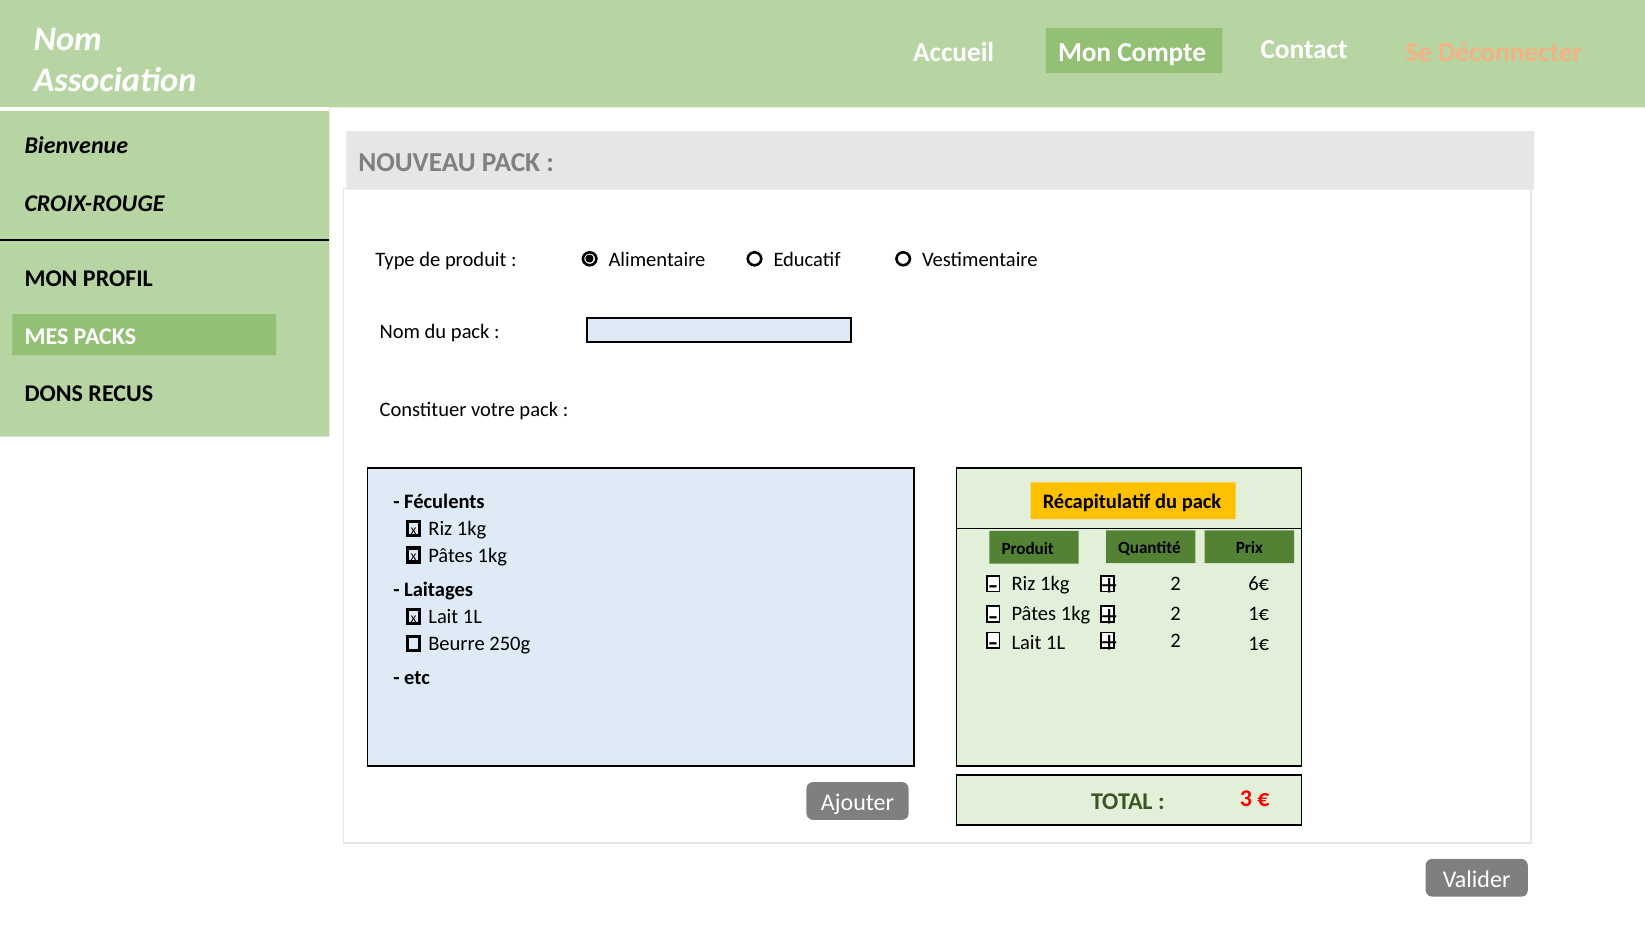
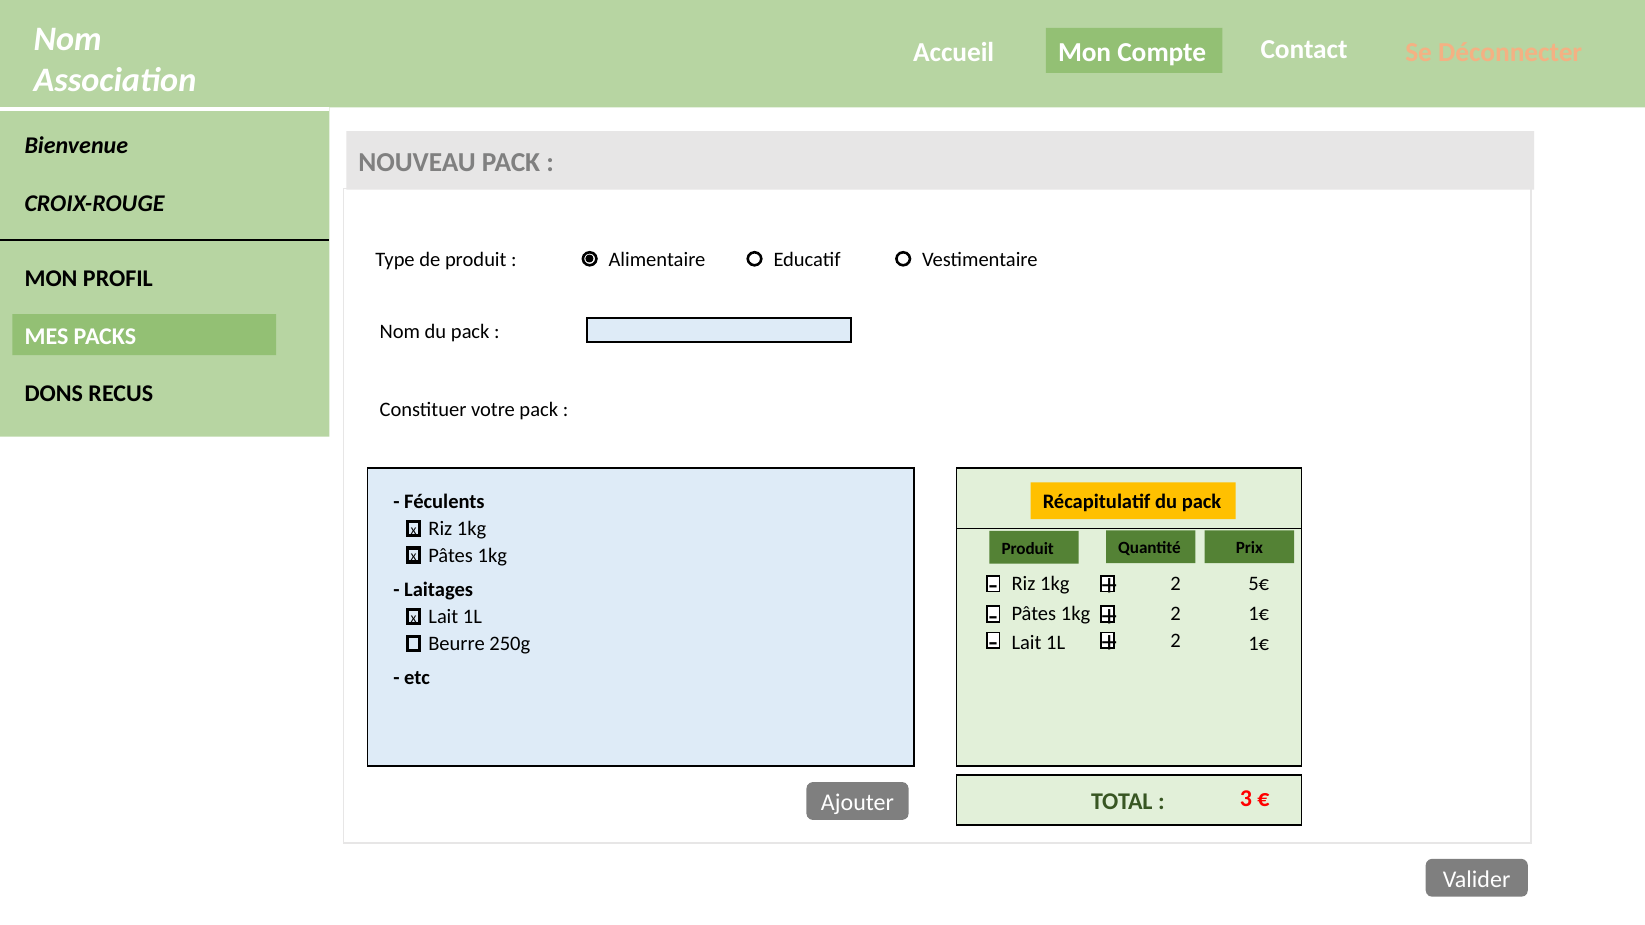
6€: 6€ -> 5€
